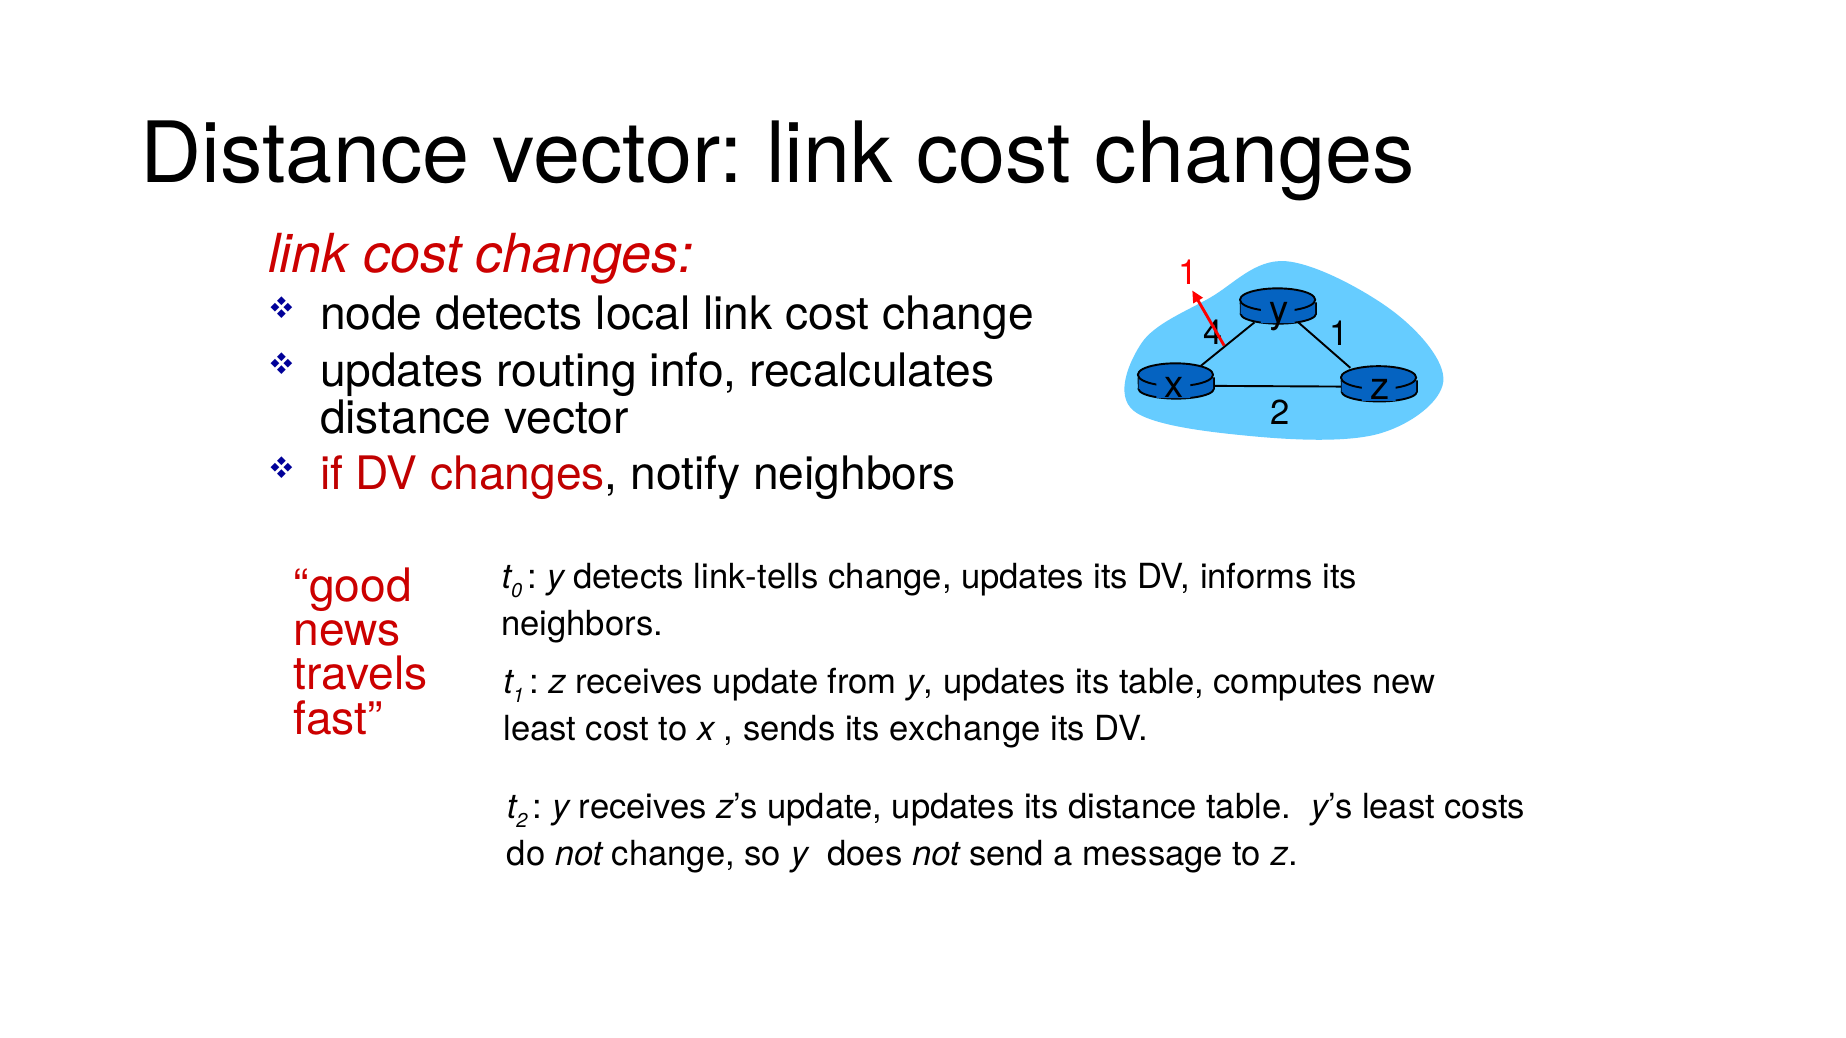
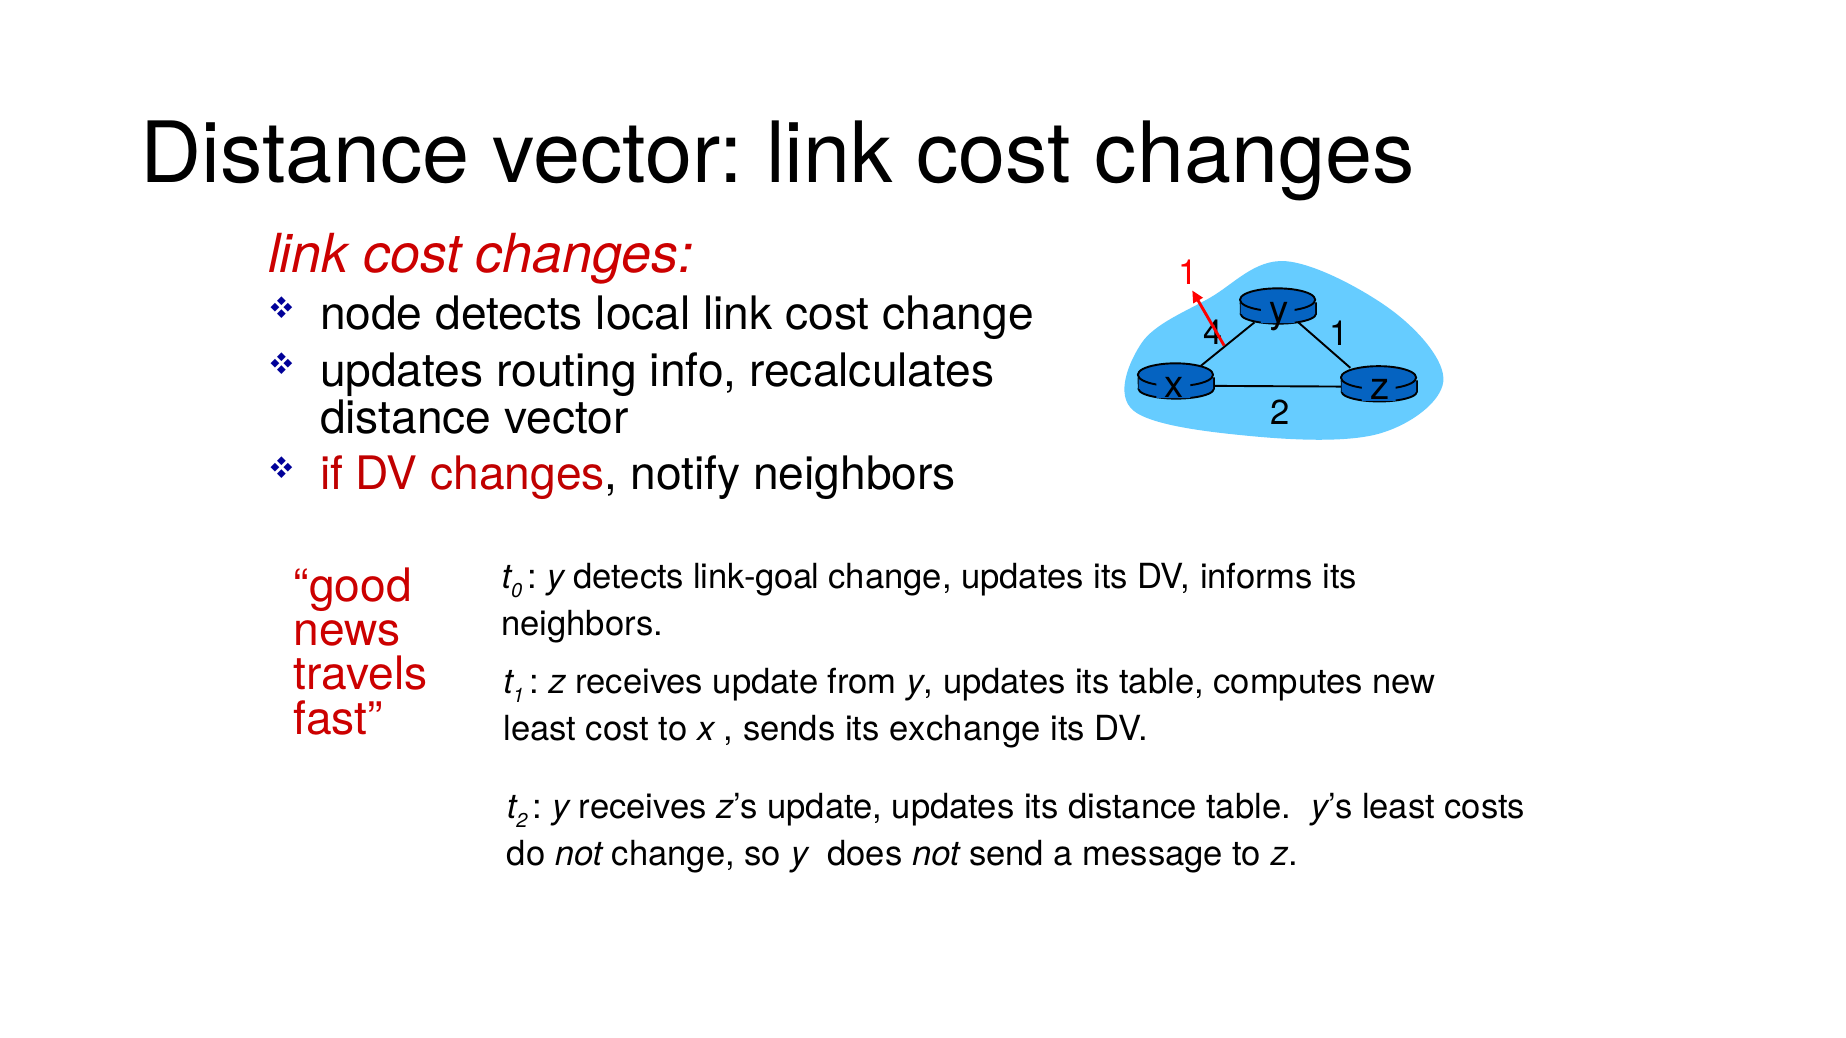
link-tells: link-tells -> link-goal
